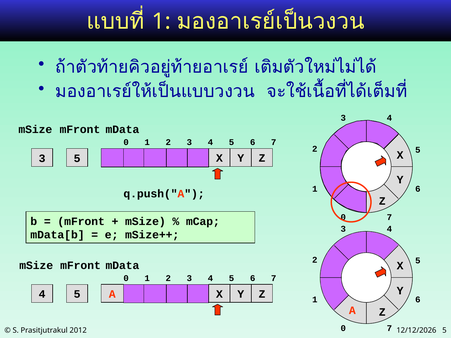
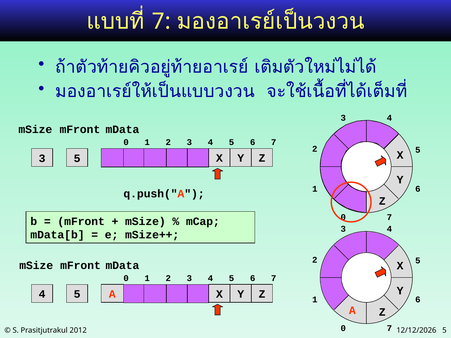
1 at (161, 21): 1 -> 7
